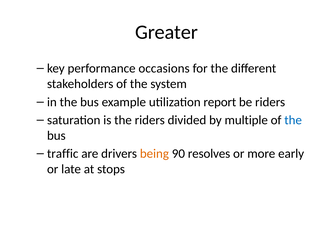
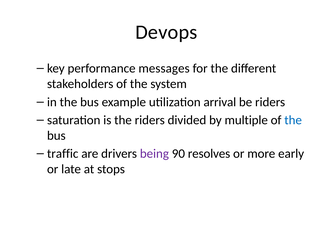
Greater: Greater -> Devops
occasions: occasions -> messages
report: report -> arrival
being colour: orange -> purple
